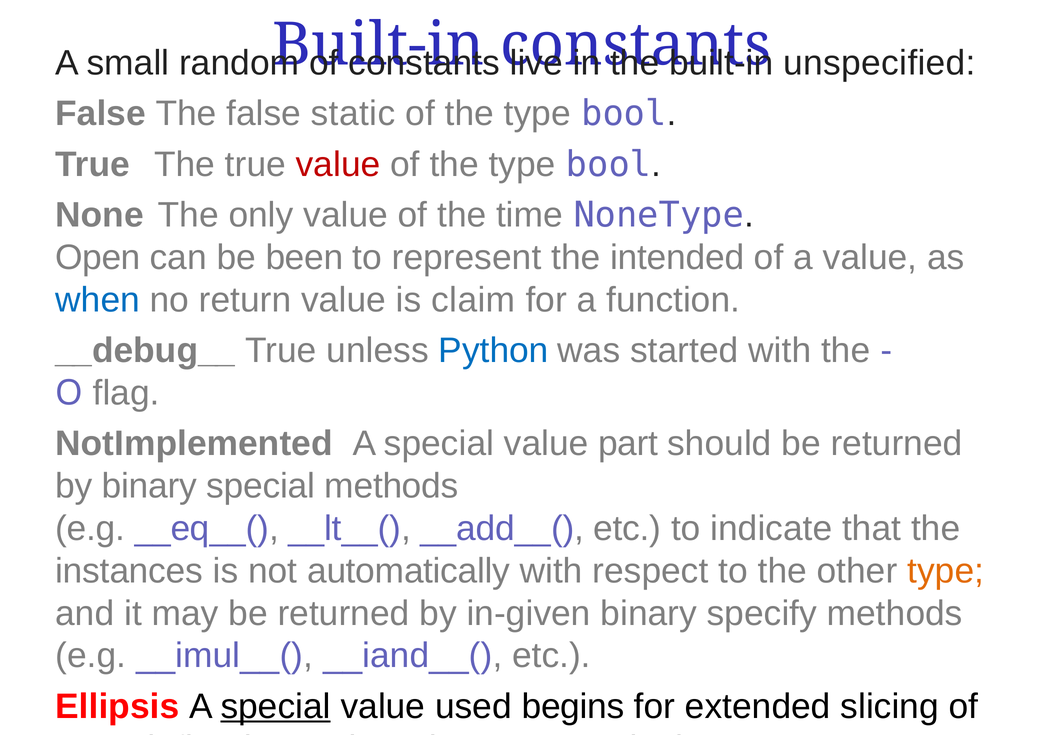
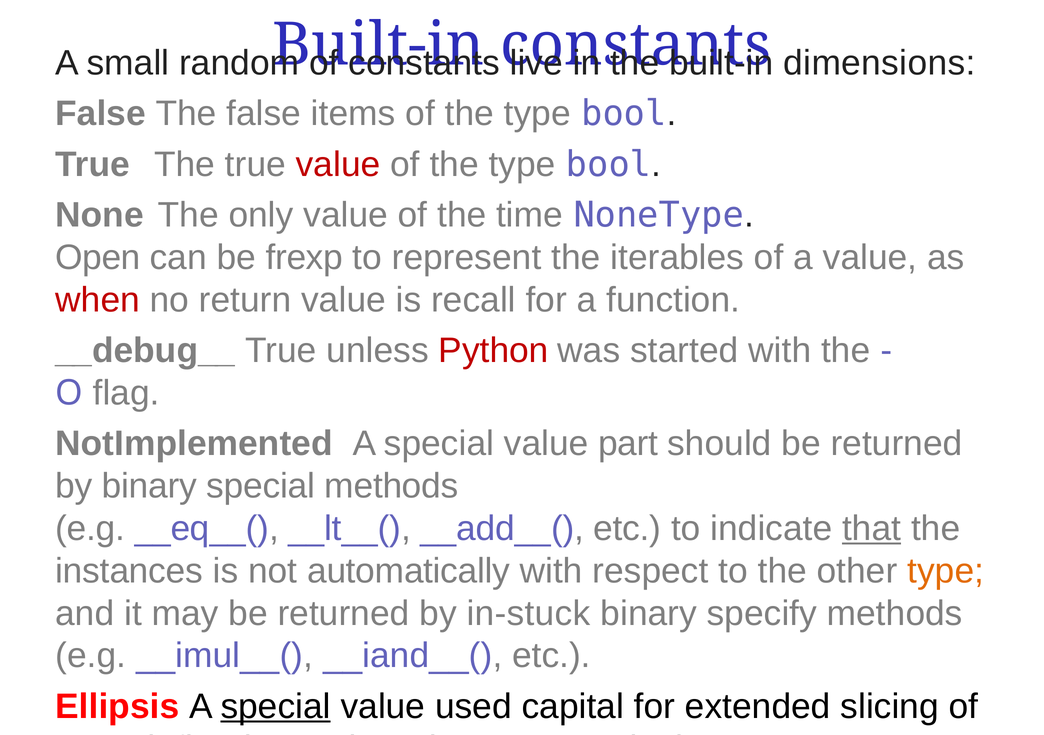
unspecified: unspecified -> dimensions
static: static -> items
been: been -> frexp
intended: intended -> iterables
when colour: blue -> red
claim: claim -> recall
Python colour: blue -> red
that underline: none -> present
in-given: in-given -> in-stuck
begins: begins -> capital
